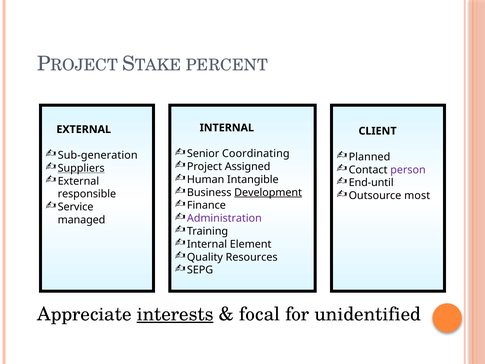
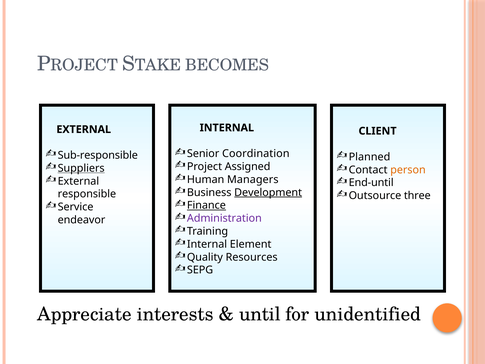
PERCENT: PERCENT -> BECOMES
Coordinating: Coordinating -> Coordination
Sub-generation: Sub-generation -> Sub-responsible
person colour: purple -> orange
Intangible: Intangible -> Managers
most: most -> three
Finance underline: none -> present
managed: managed -> endeavor
interests underline: present -> none
focal: focal -> until
